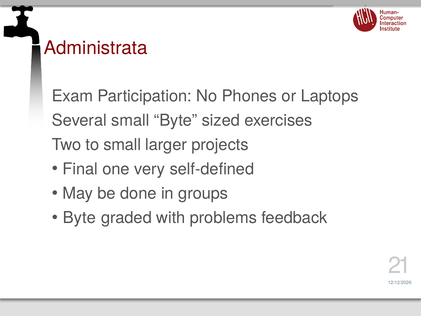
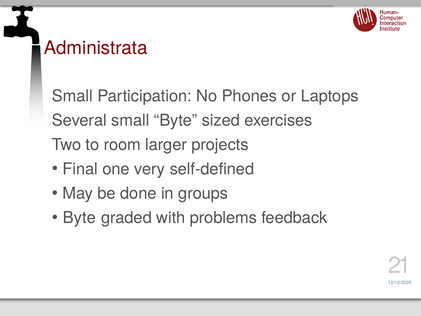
Exam at (72, 96): Exam -> Small
to small: small -> room
